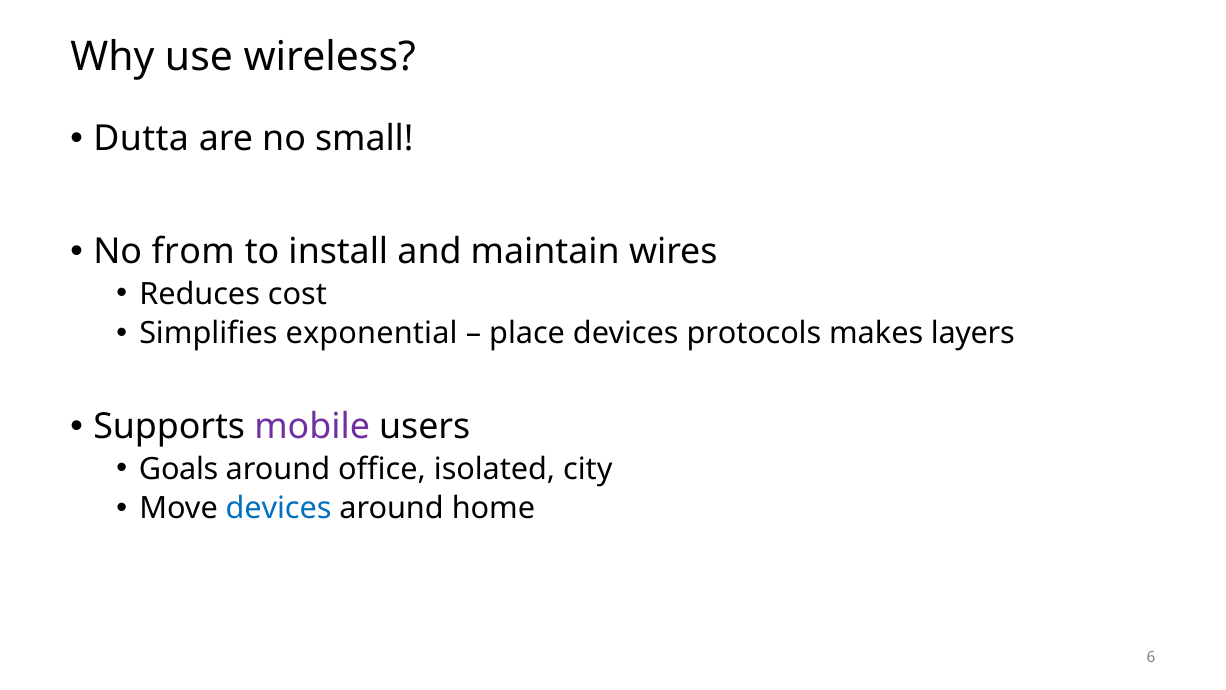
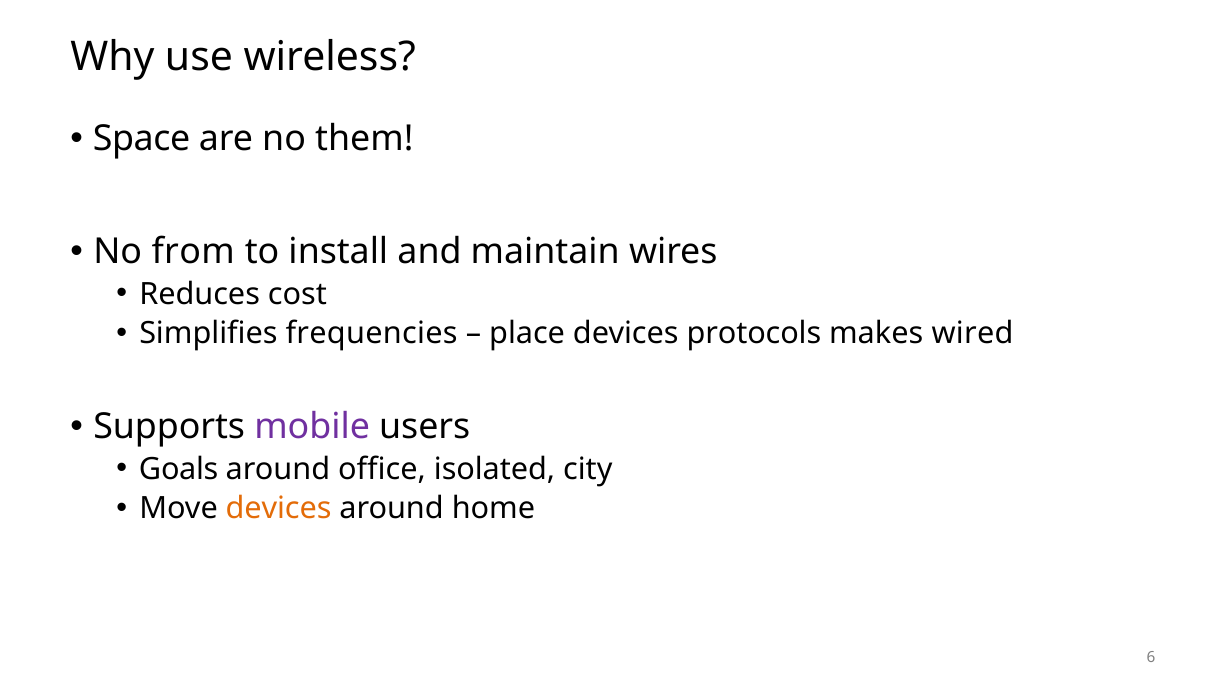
Dutta: Dutta -> Space
small: small -> them
exponential: exponential -> frequencies
layers: layers -> wired
devices at (279, 508) colour: blue -> orange
